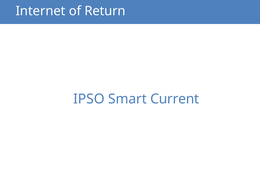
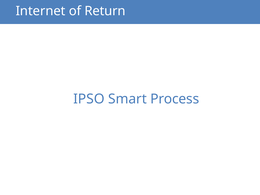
Current: Current -> Process
